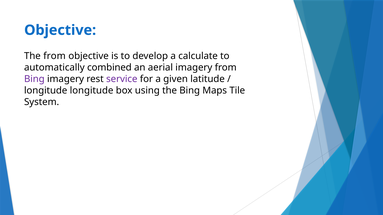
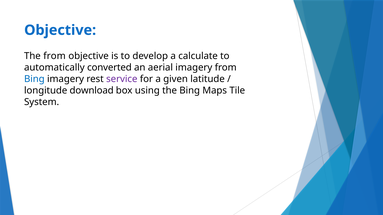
combined: combined -> converted
Bing at (34, 79) colour: purple -> blue
longitude longitude: longitude -> download
